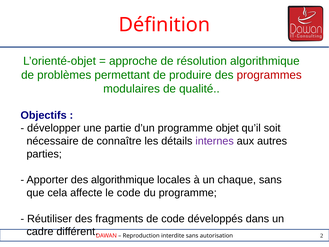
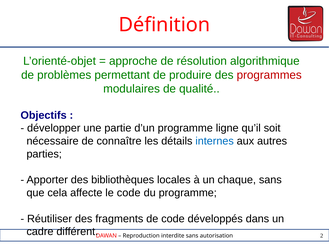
objet: objet -> ligne
internes colour: purple -> blue
des algorithmique: algorithmique -> bibliothèques
